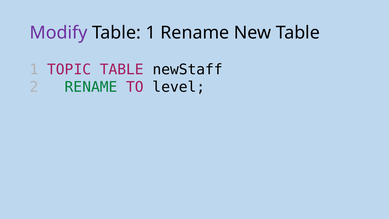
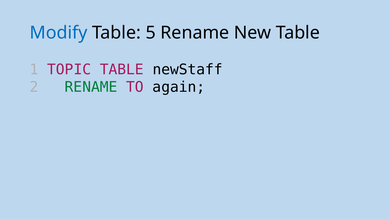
Modify colour: purple -> blue
1 at (151, 33): 1 -> 5
level: level -> again
